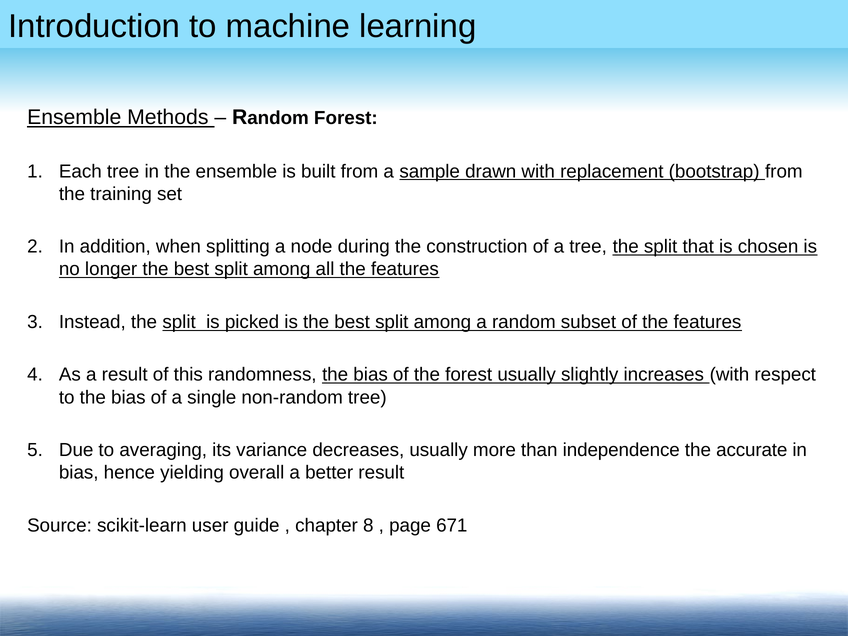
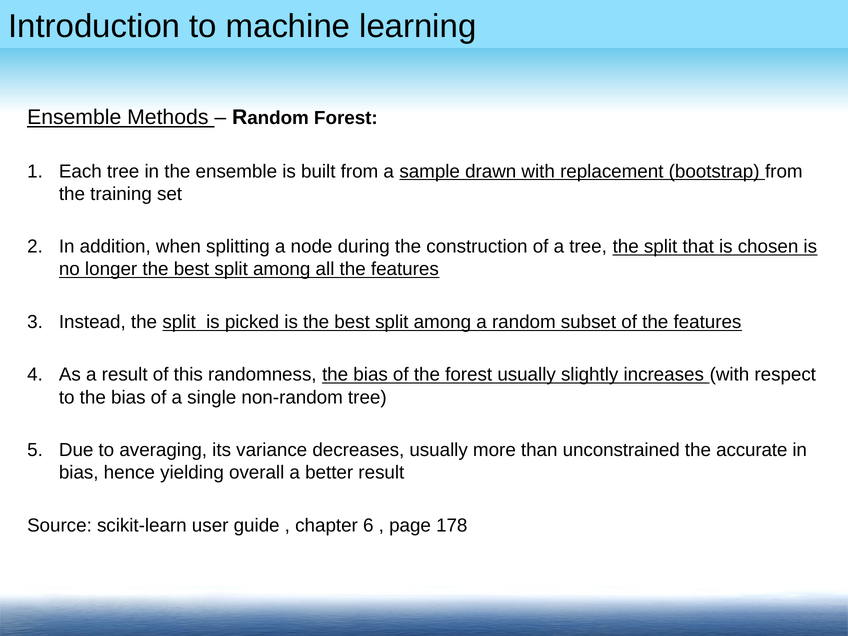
independence: independence -> unconstrained
8: 8 -> 6
671: 671 -> 178
